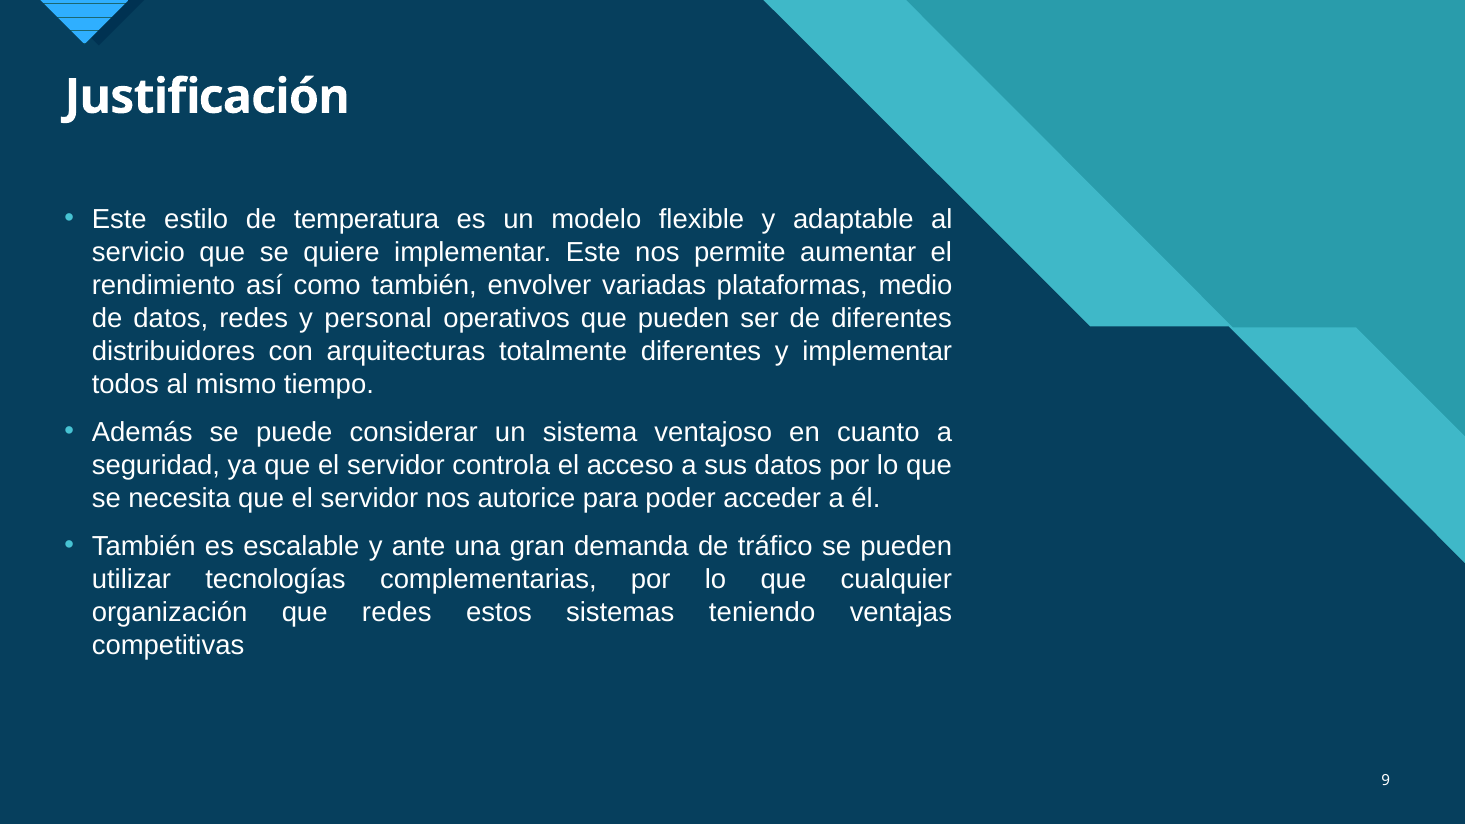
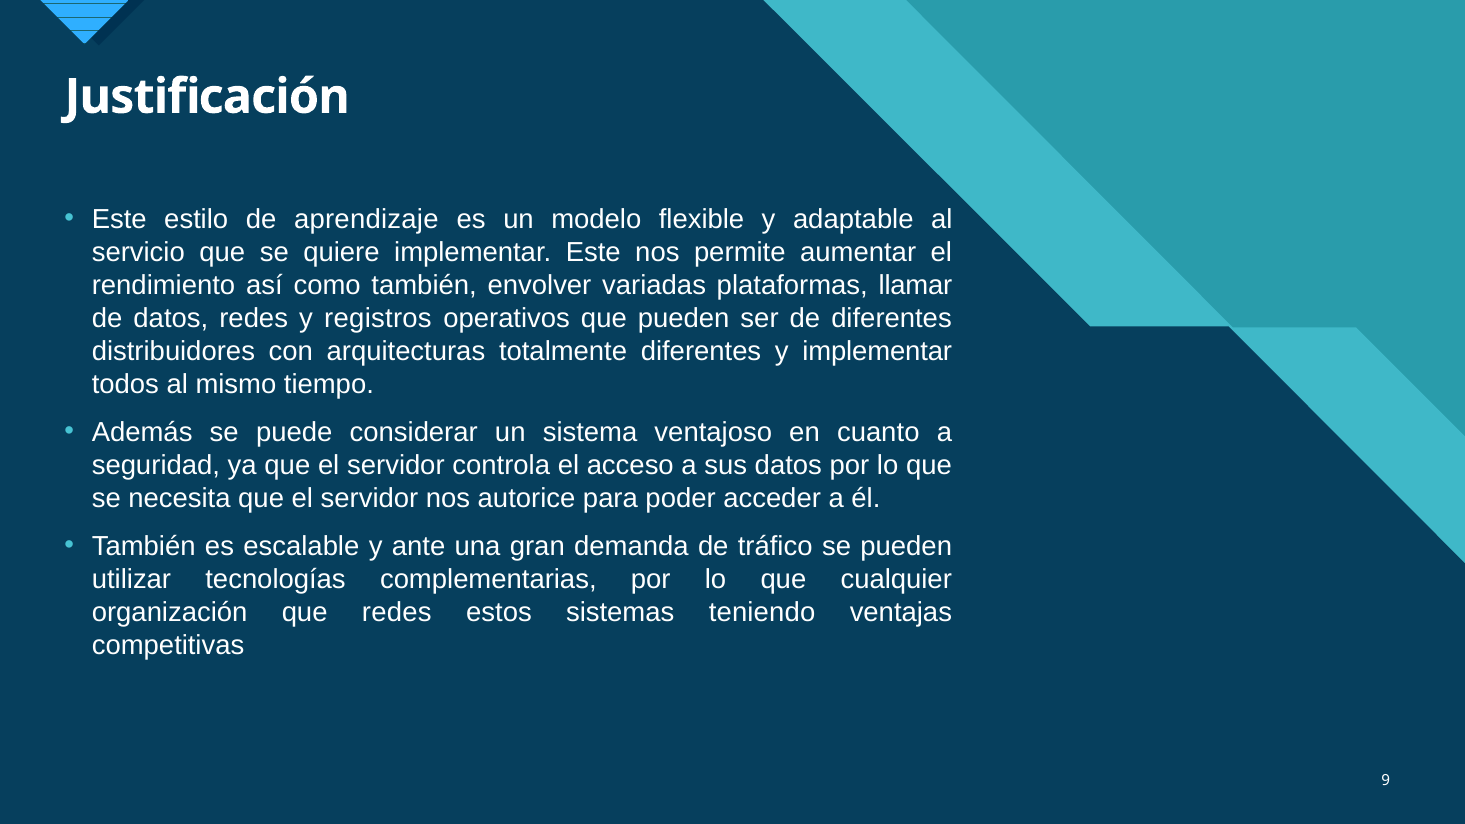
temperatura: temperatura -> aprendizaje
medio: medio -> llamar
personal: personal -> registros
